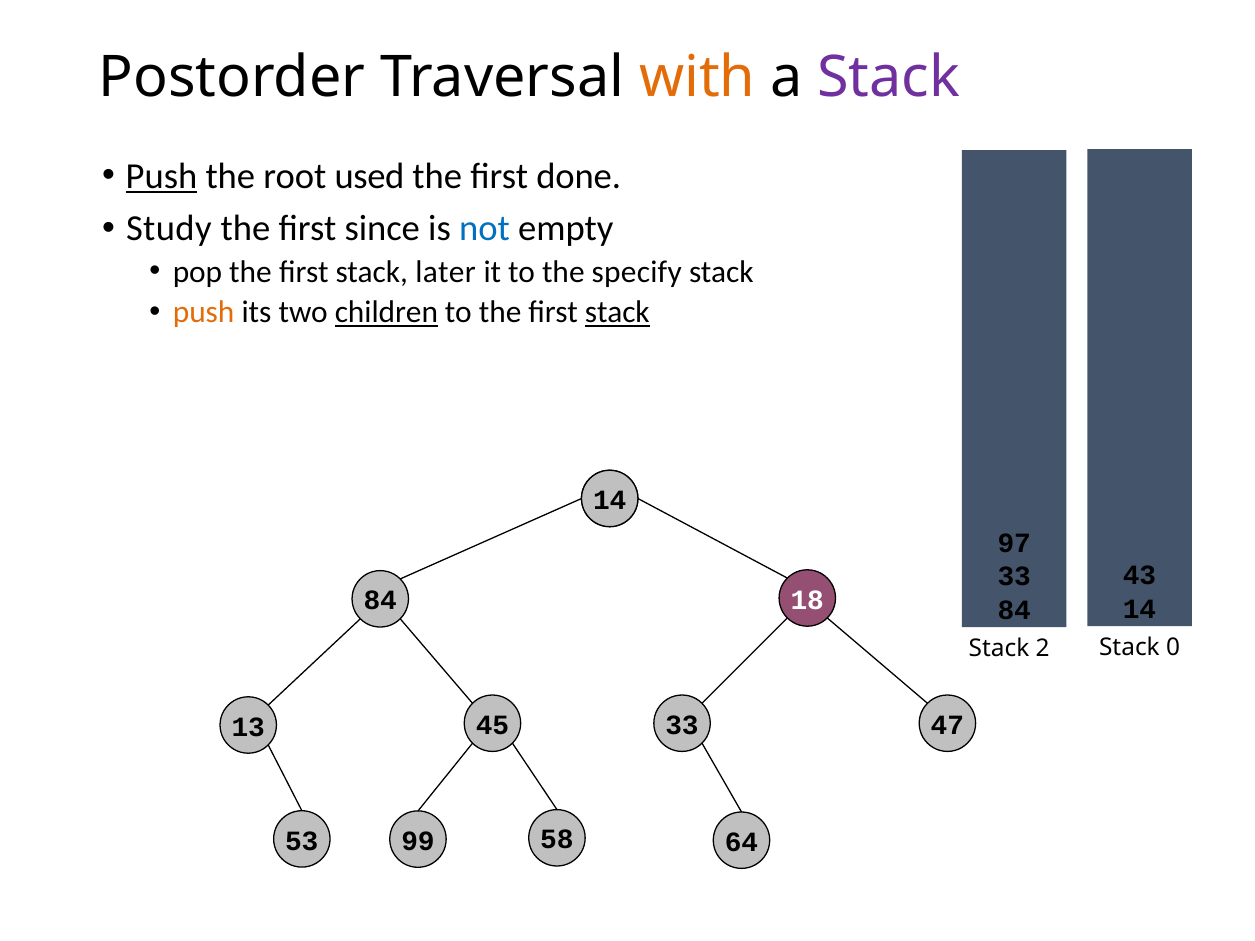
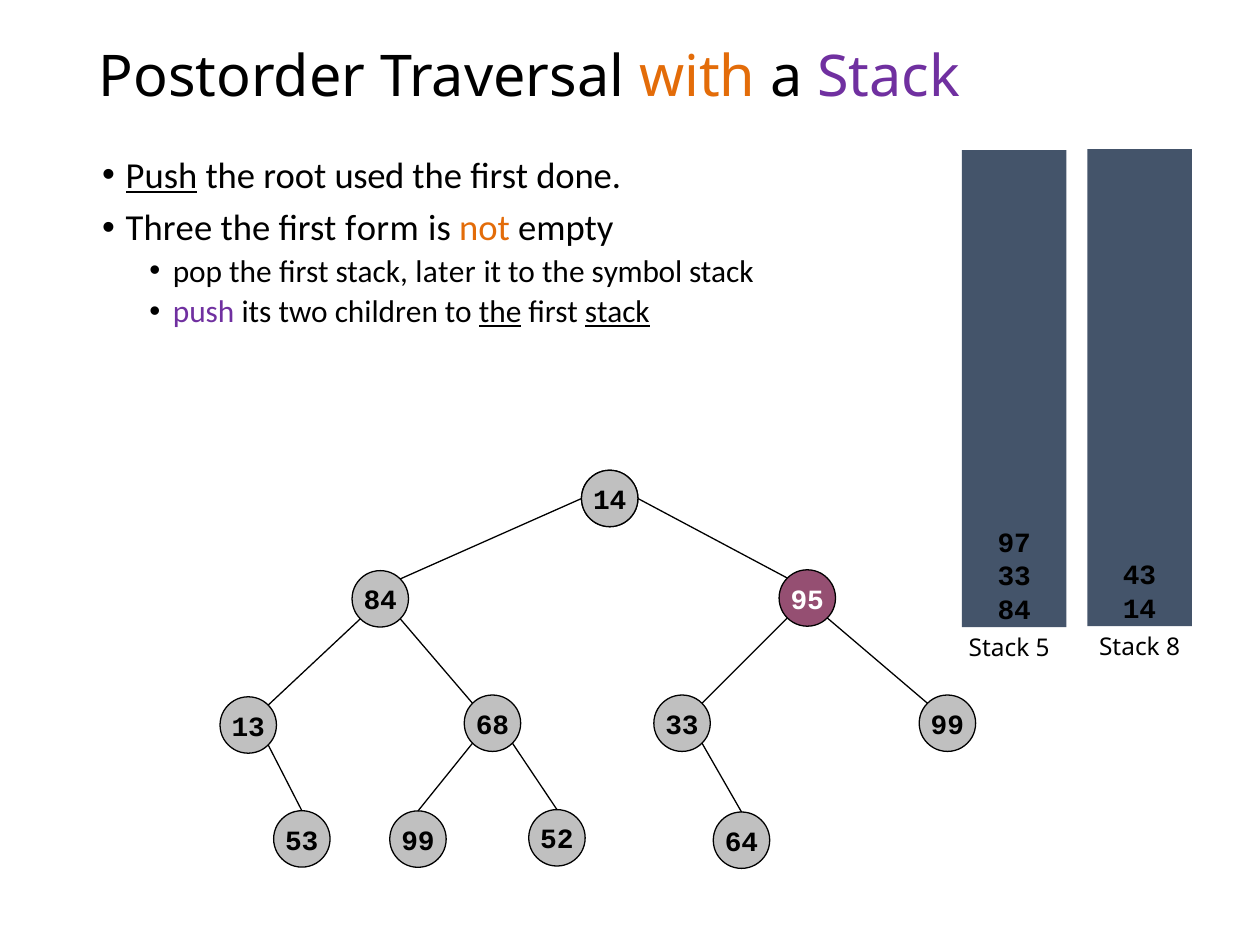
Study: Study -> Three
since: since -> form
not colour: blue -> orange
specify: specify -> symbol
push at (204, 312) colour: orange -> purple
children underline: present -> none
the at (500, 312) underline: none -> present
18: 18 -> 95
2: 2 -> 5
0: 0 -> 8
45: 45 -> 68
33 47: 47 -> 99
58: 58 -> 52
